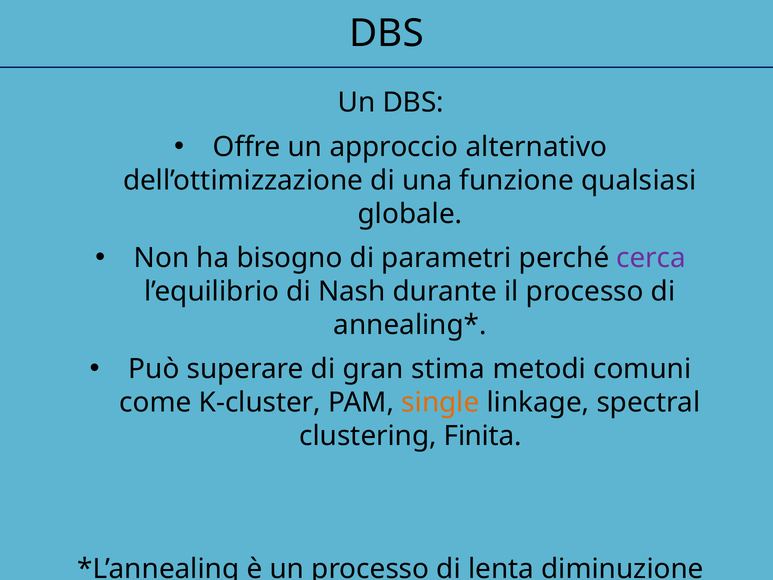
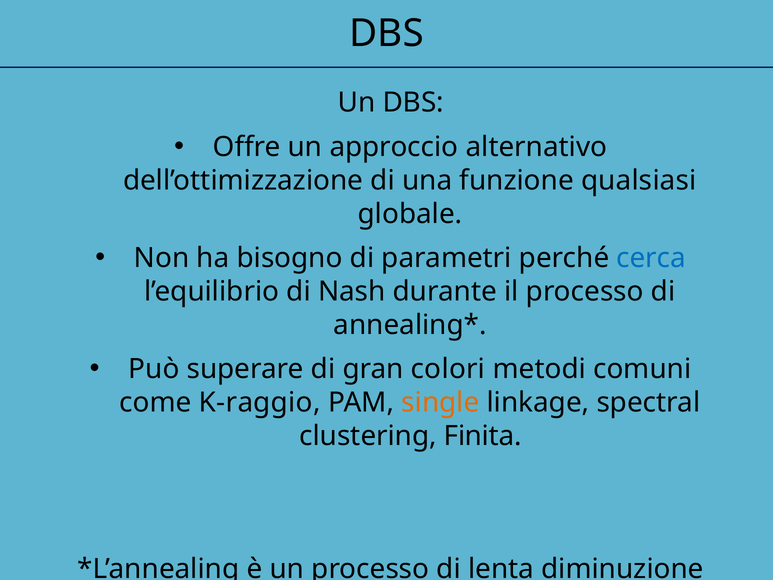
cerca colour: purple -> blue
stima: stima -> colori
K-cluster: K-cluster -> K-raggio
